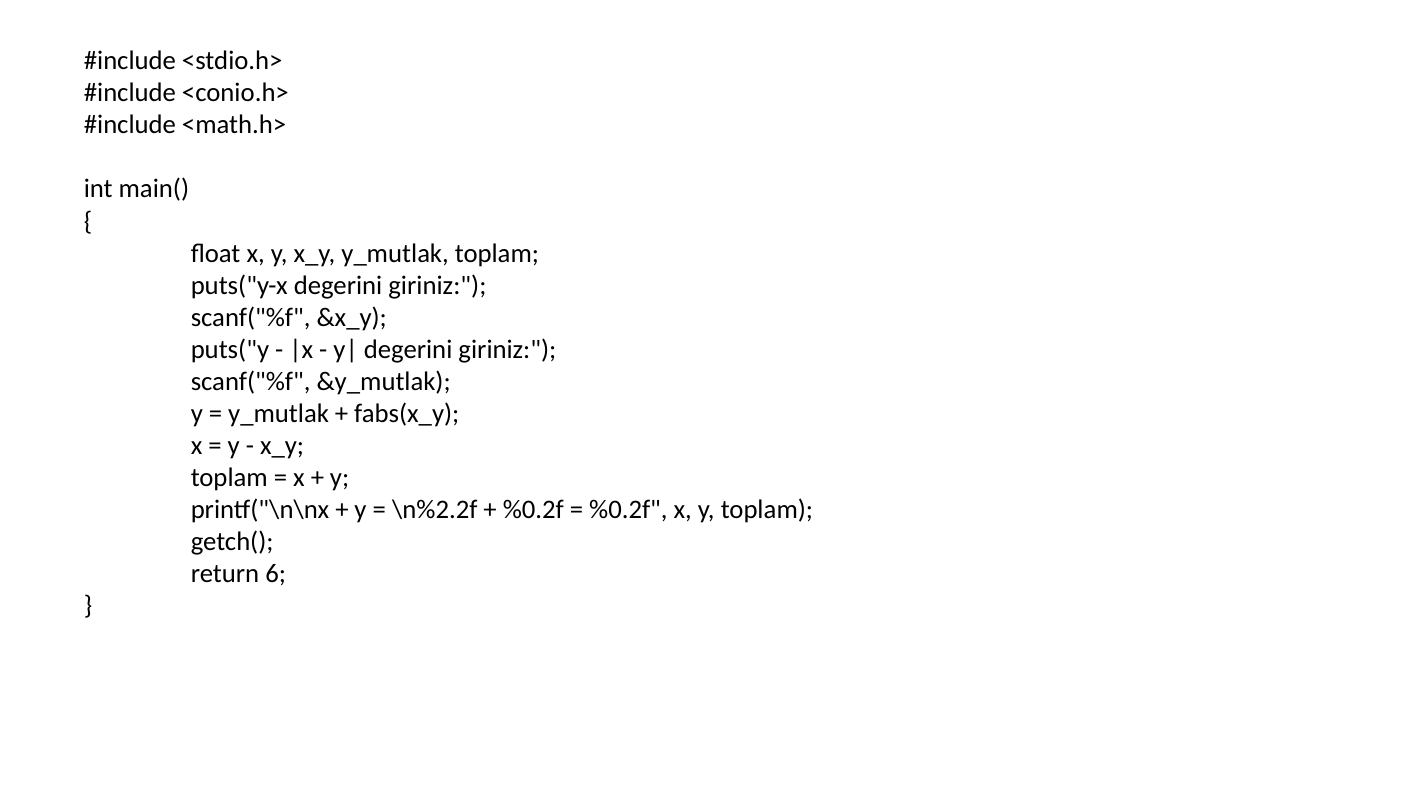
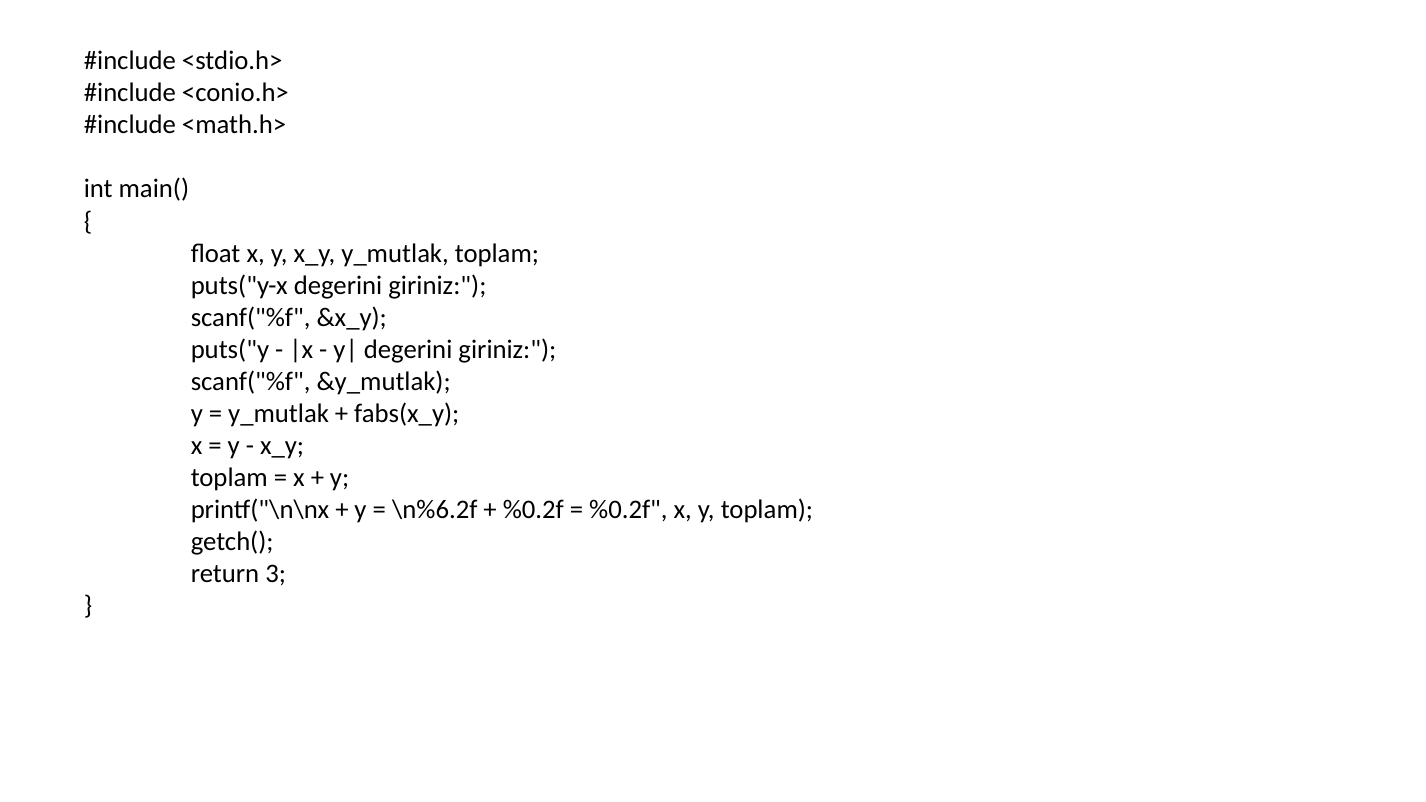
\n%2.2f: \n%2.2f -> \n%6.2f
6: 6 -> 3
